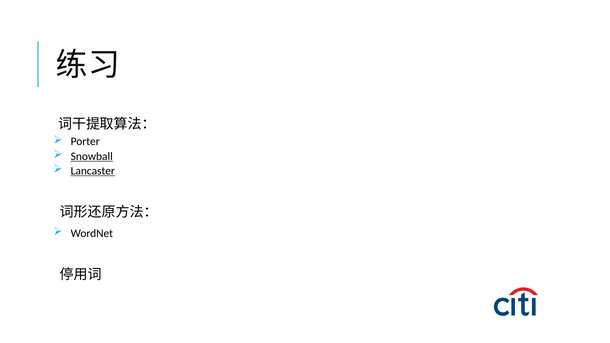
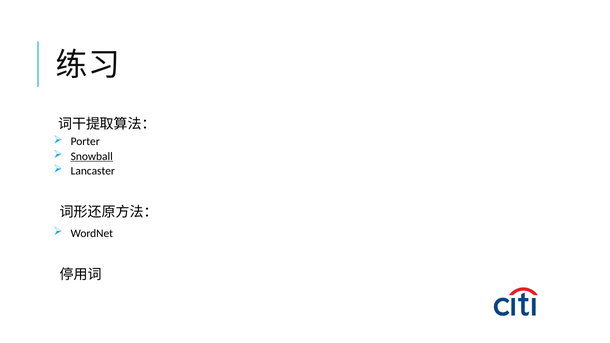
Lancaster underline: present -> none
